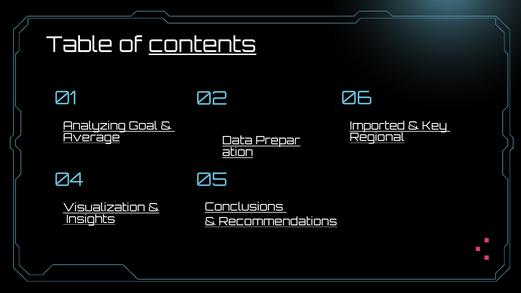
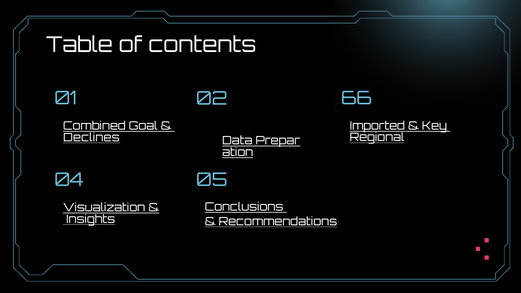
contents underline: present -> none
06: 06 -> 66
Analyzing: Analyzing -> Combined
Average: Average -> Declines
